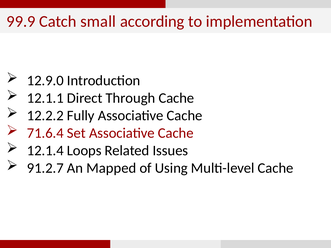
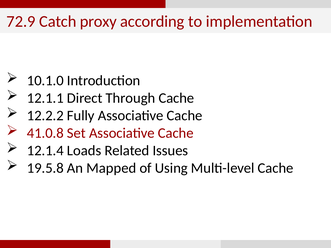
99.9: 99.9 -> 72.9
small: small -> proxy
12.9.0: 12.9.0 -> 10.1.0
71.6.4: 71.6.4 -> 41.0.8
Loops: Loops -> Loads
91.2.7: 91.2.7 -> 19.5.8
